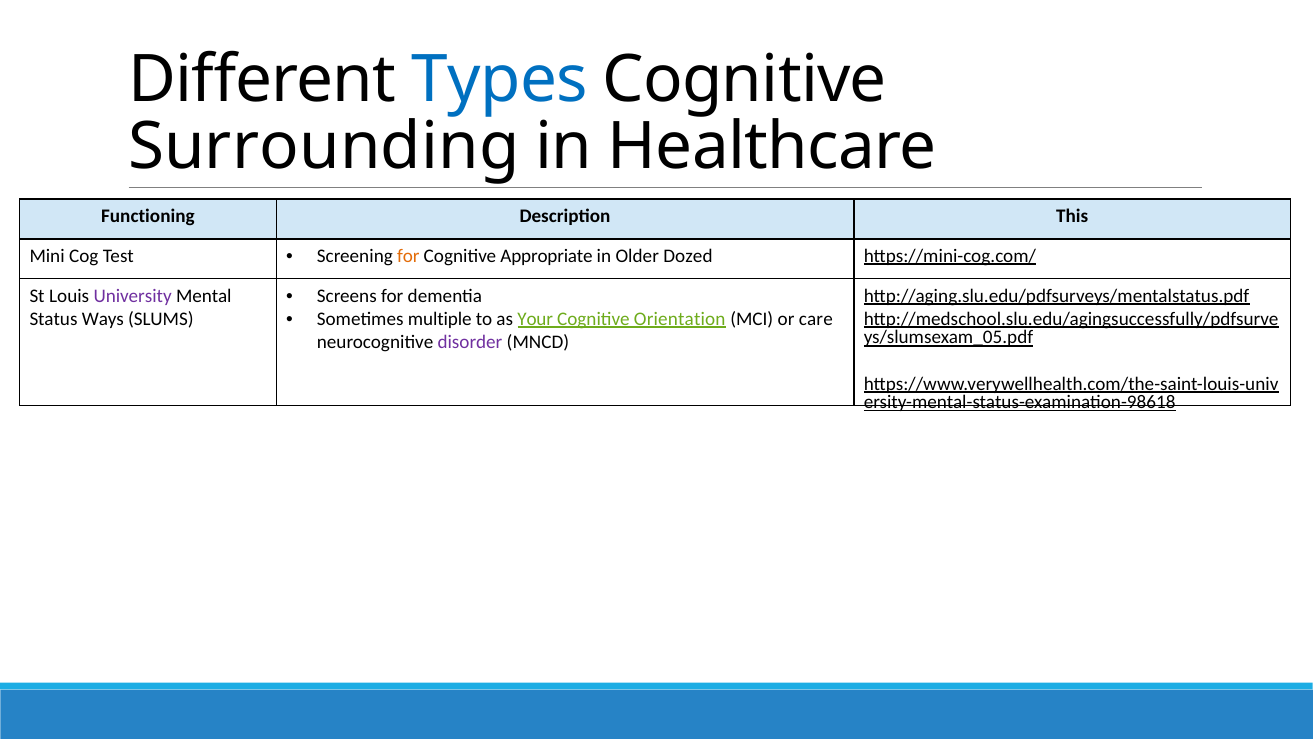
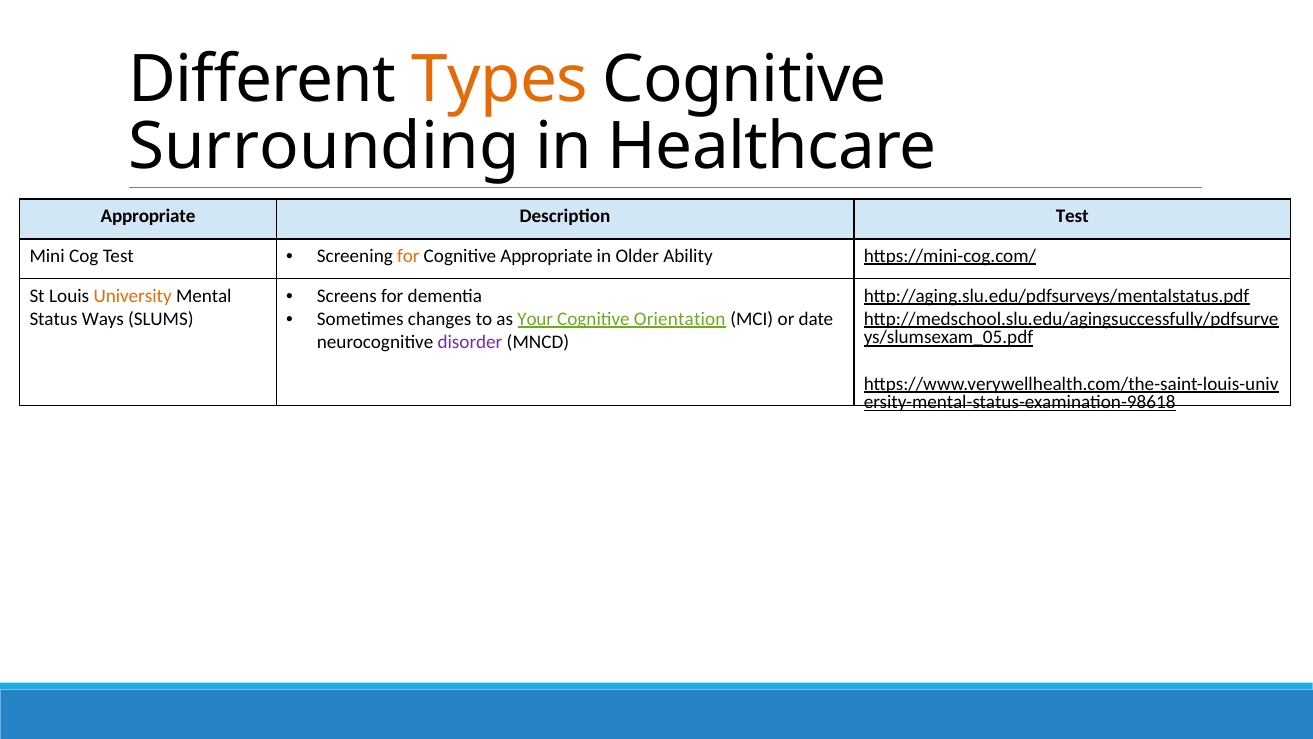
Types colour: blue -> orange
Functioning at (148, 216): Functioning -> Appropriate
Description This: This -> Test
Dozed: Dozed -> Ability
University colour: purple -> orange
multiple: multiple -> changes
care: care -> date
